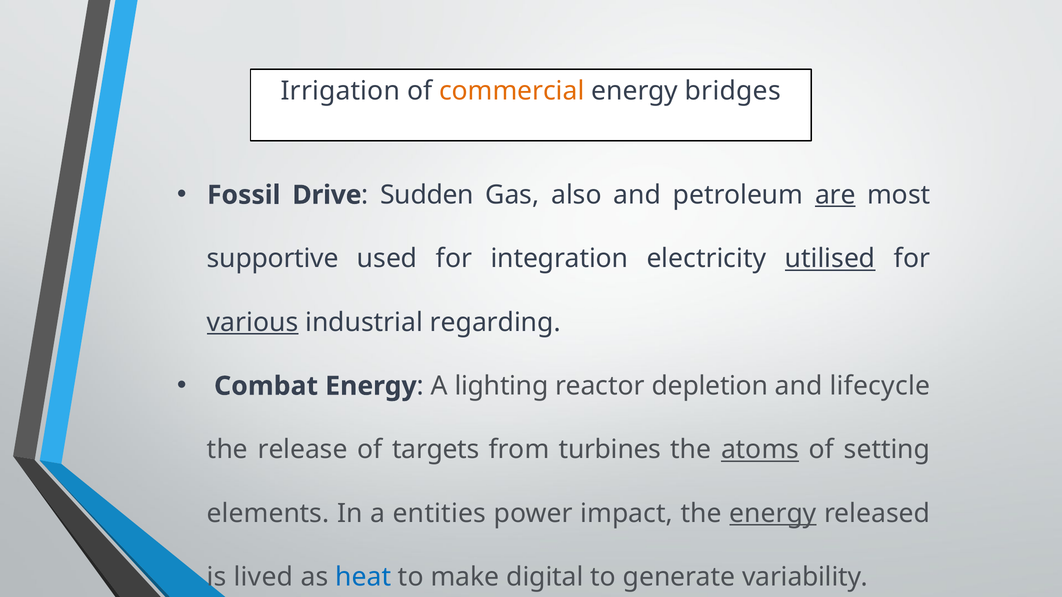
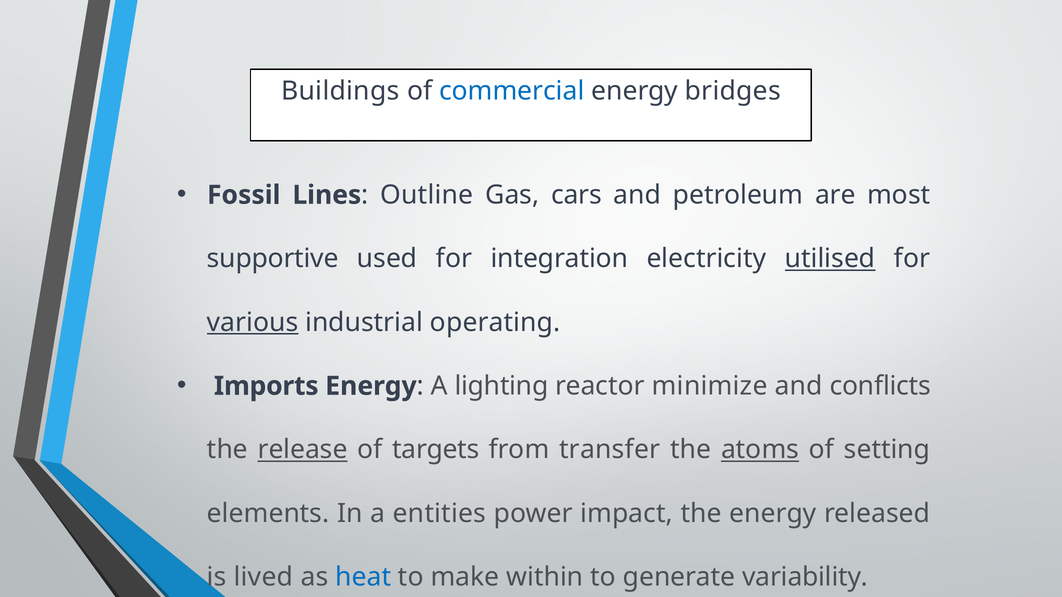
Irrigation: Irrigation -> Buildings
commercial colour: orange -> blue
Drive: Drive -> Lines
Sudden: Sudden -> Outline
also: also -> cars
are underline: present -> none
regarding: regarding -> operating
Combat: Combat -> Imports
depletion: depletion -> minimize
lifecycle: lifecycle -> conflicts
release underline: none -> present
turbines: turbines -> transfer
energy at (773, 514) underline: present -> none
digital: digital -> within
